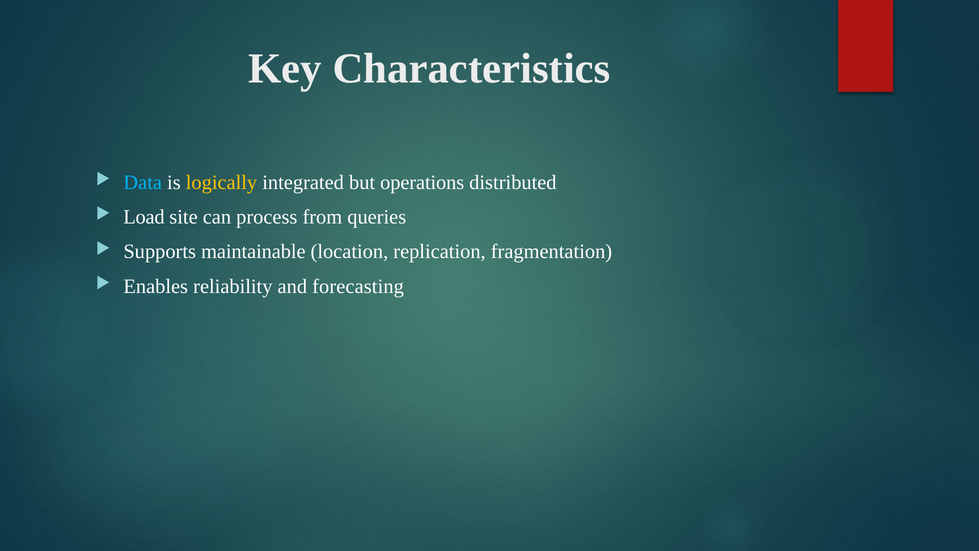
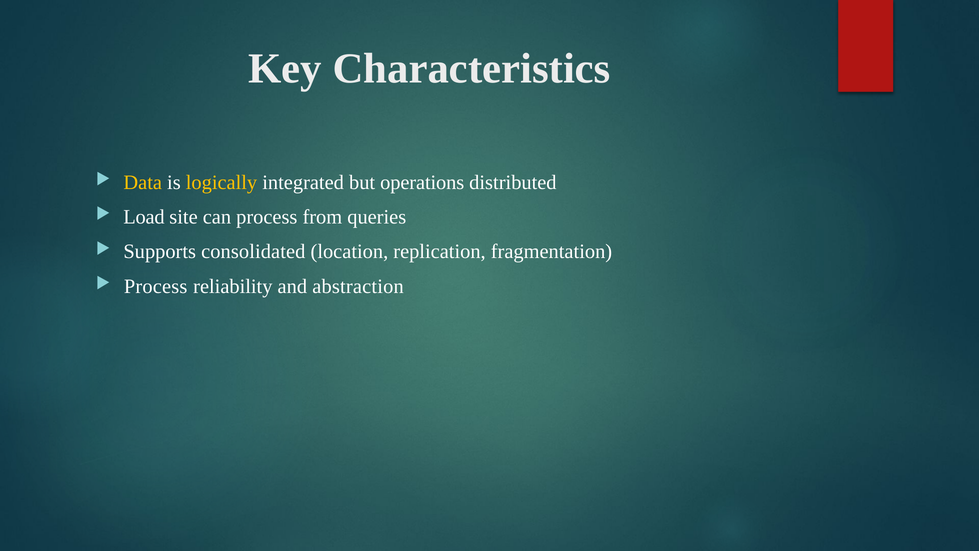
Data colour: light blue -> yellow
maintainable: maintainable -> consolidated
Enables at (156, 286): Enables -> Process
forecasting: forecasting -> abstraction
